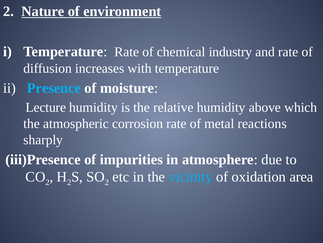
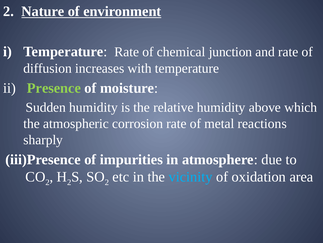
industry: industry -> junction
Presence colour: light blue -> light green
Lecture: Lecture -> Sudden
